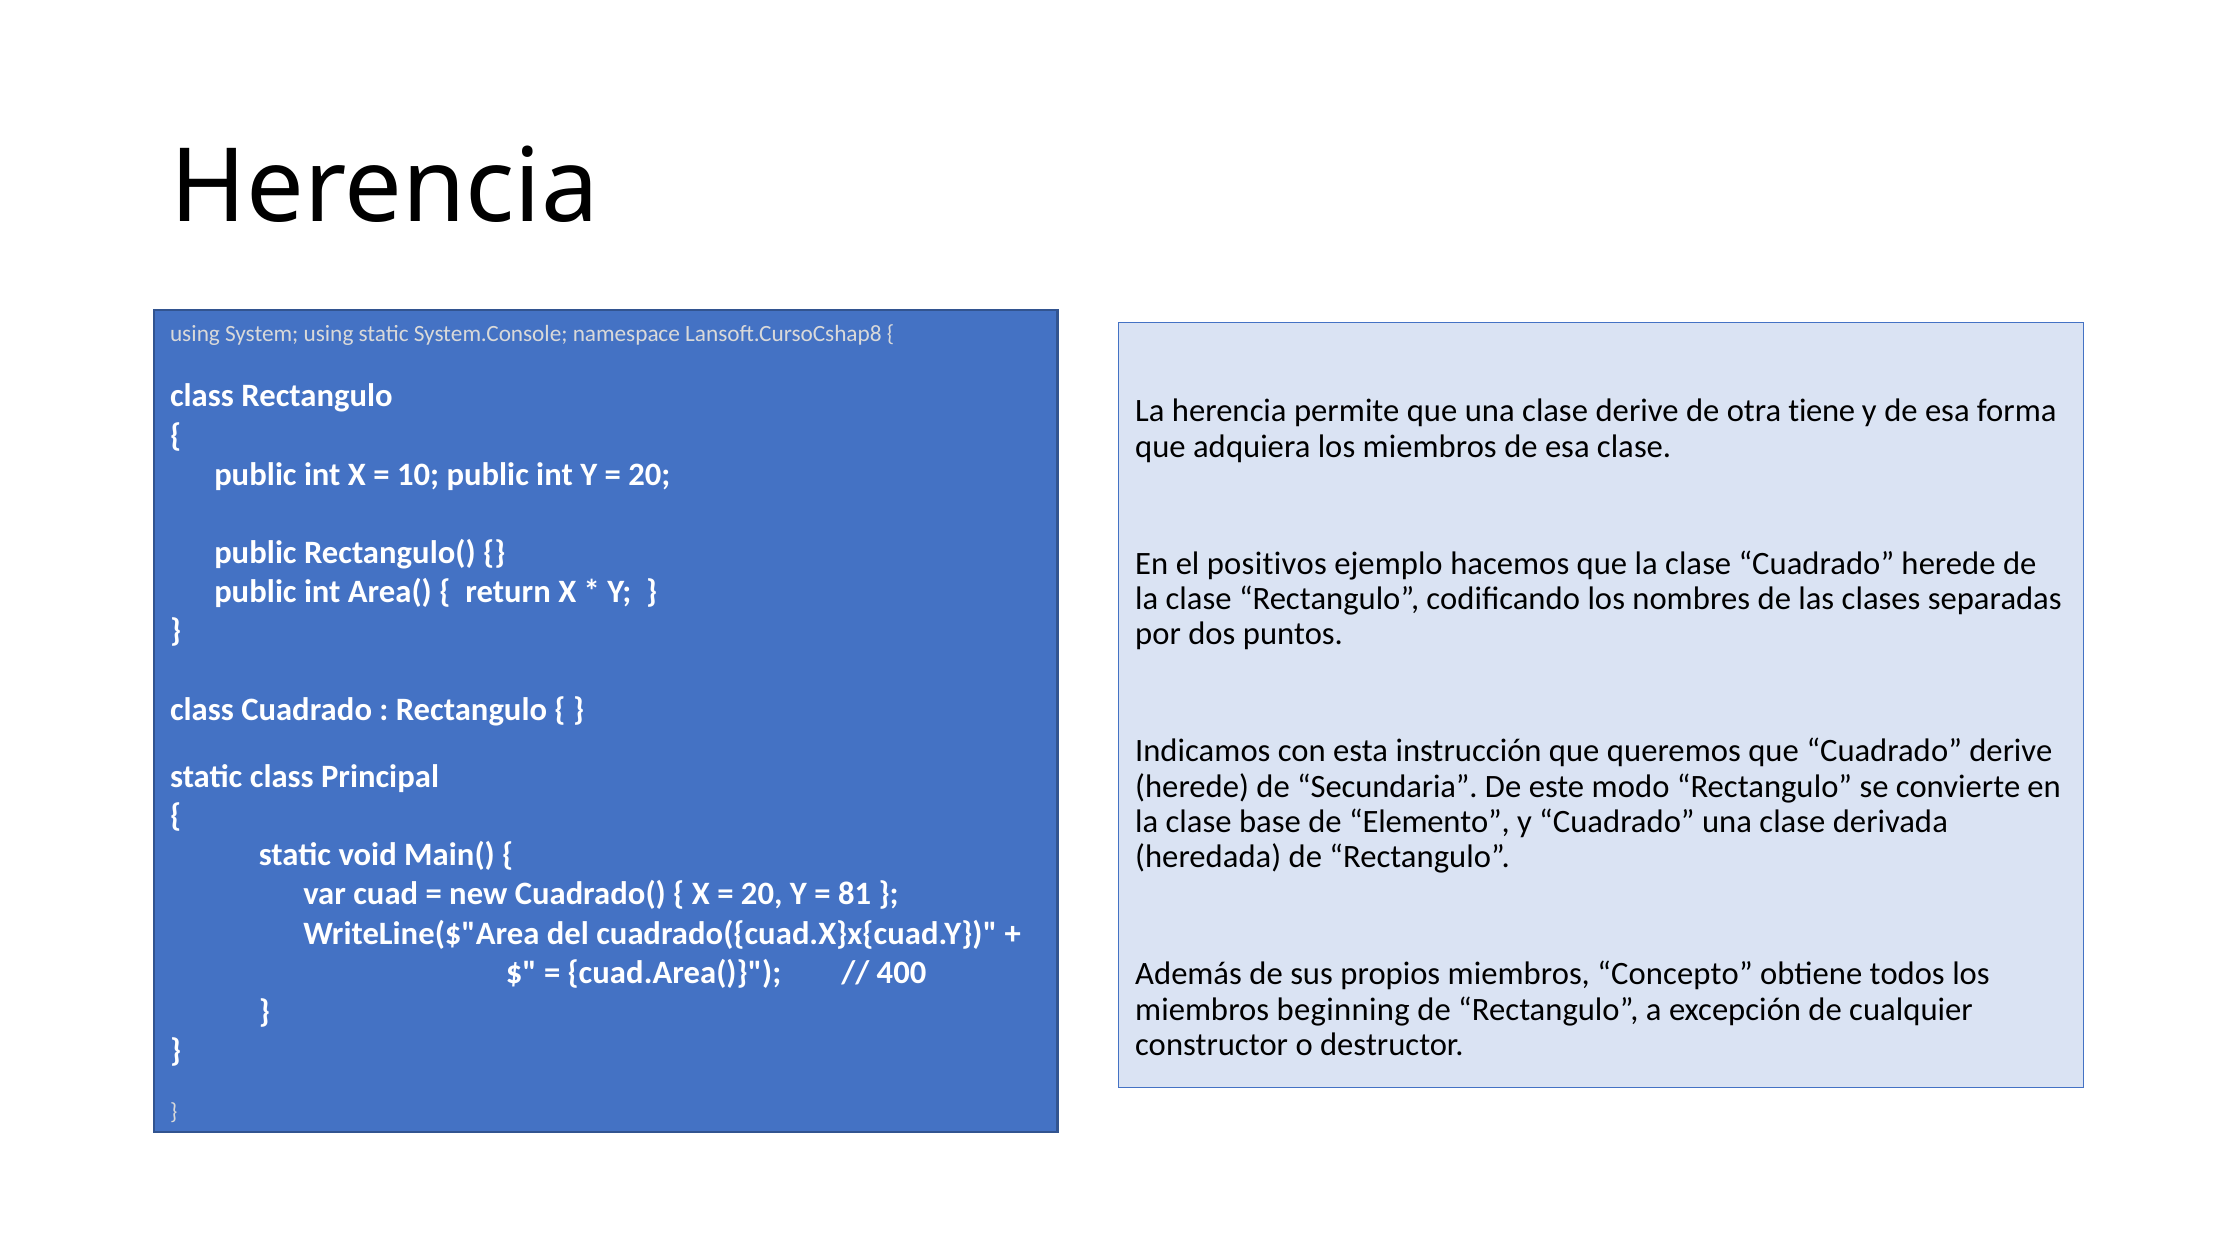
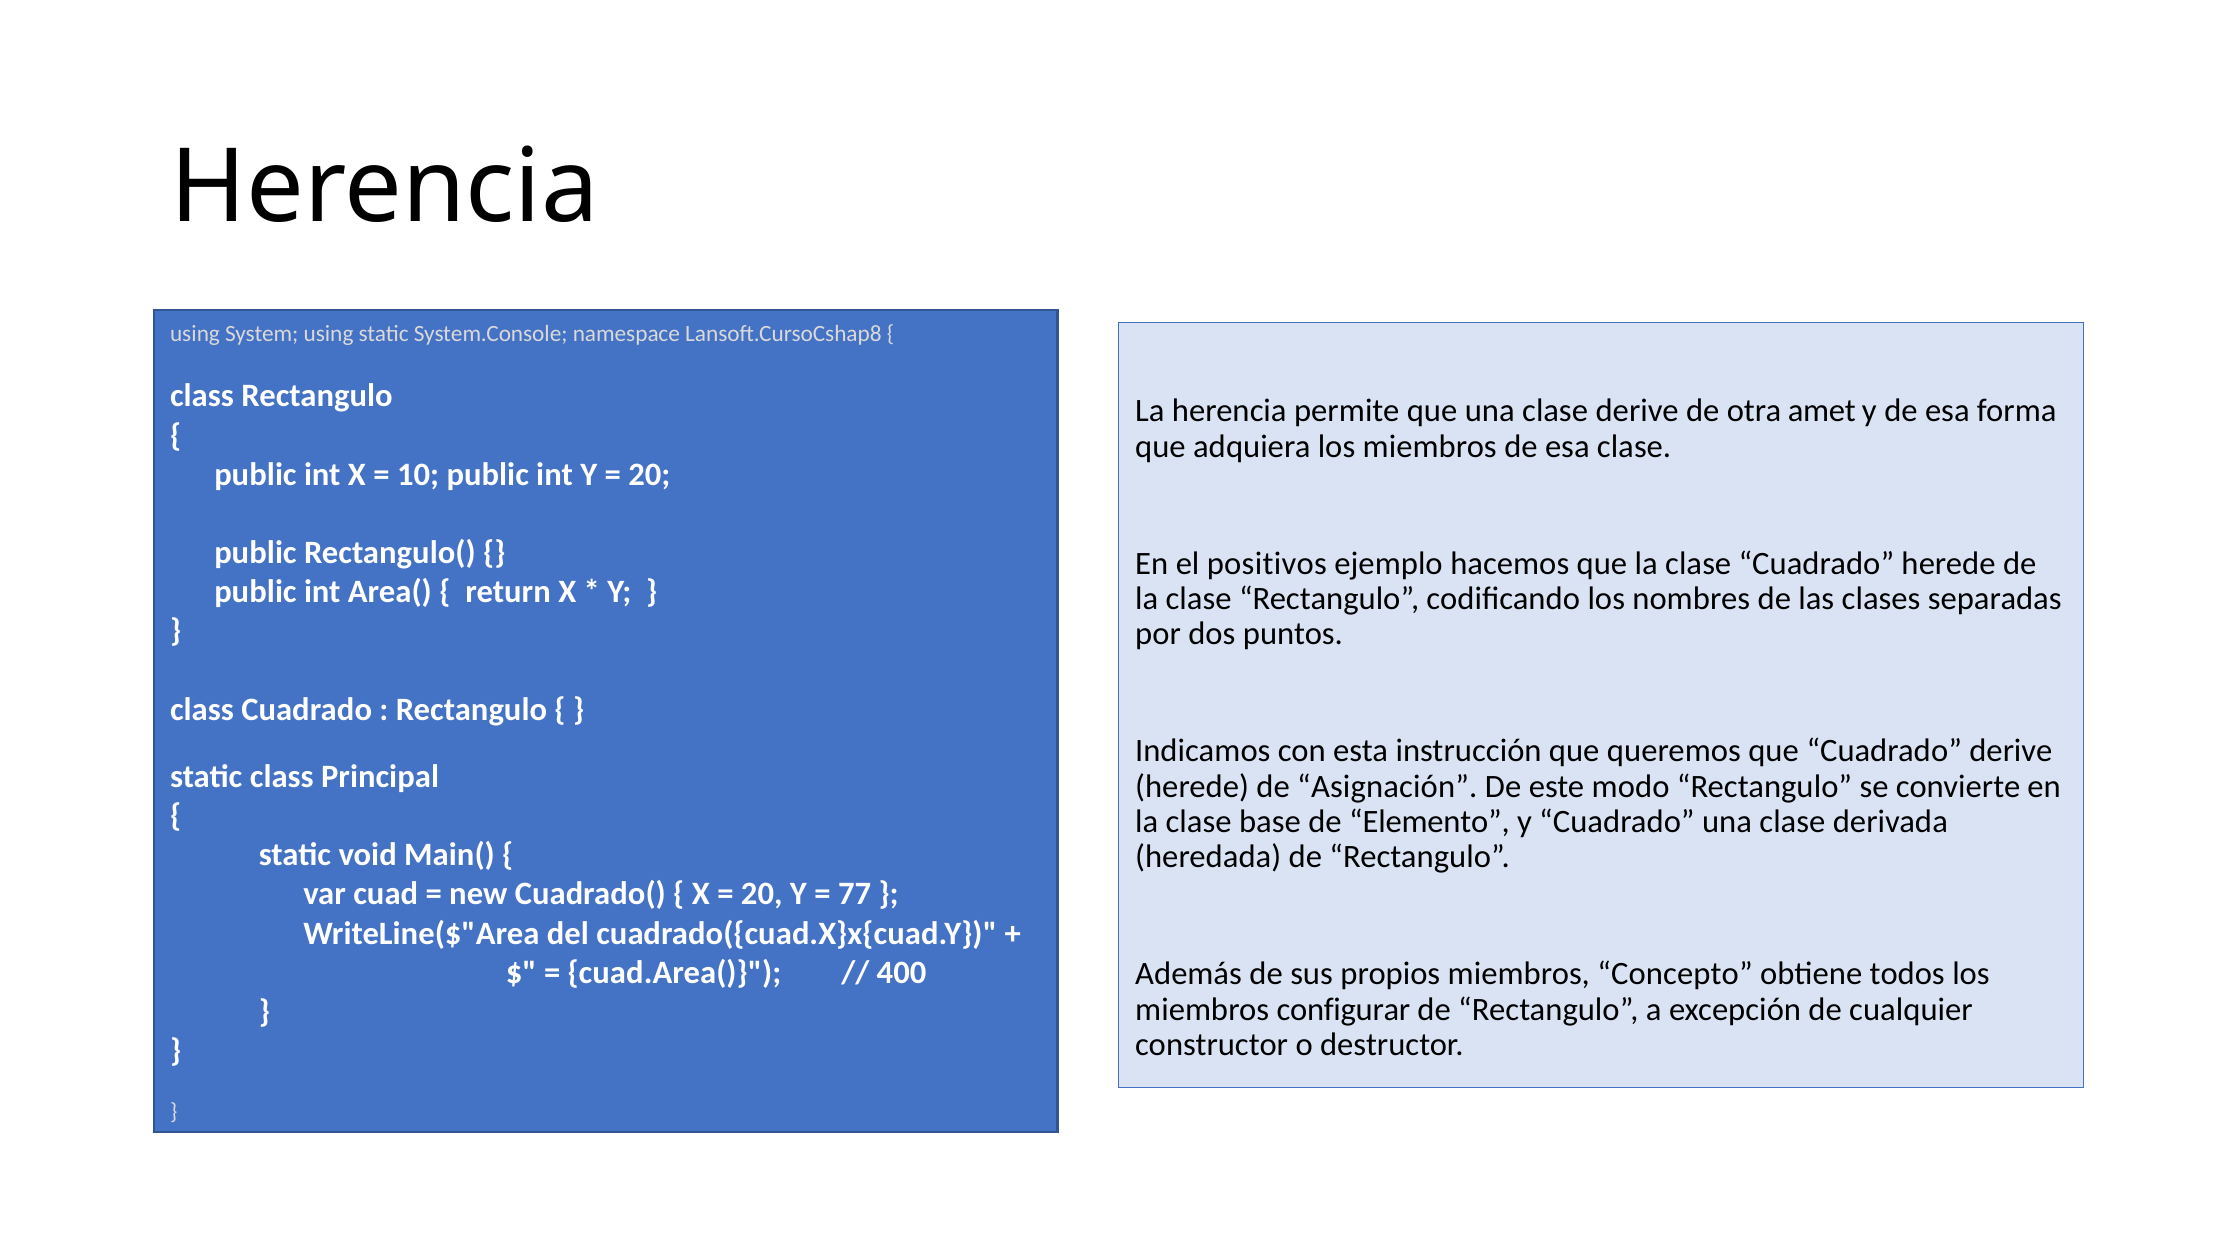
tiene: tiene -> amet
Secundaria: Secundaria -> Asignación
81: 81 -> 77
beginning: beginning -> configurar
